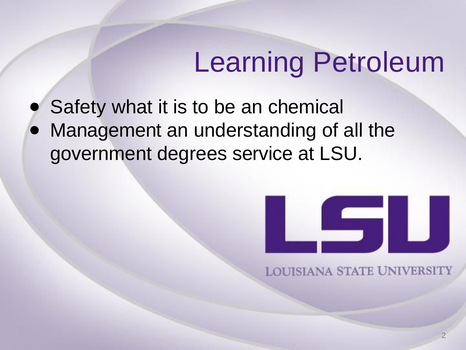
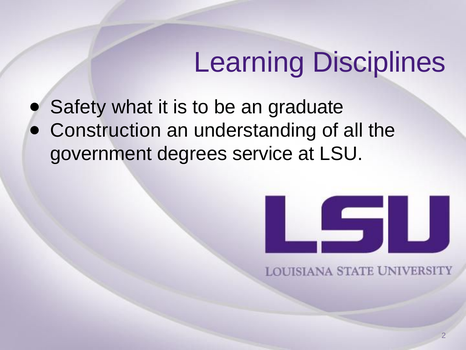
Petroleum: Petroleum -> Disciplines
chemical: chemical -> graduate
Management: Management -> Construction
